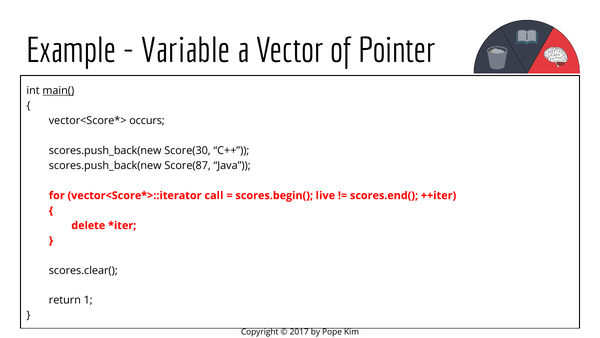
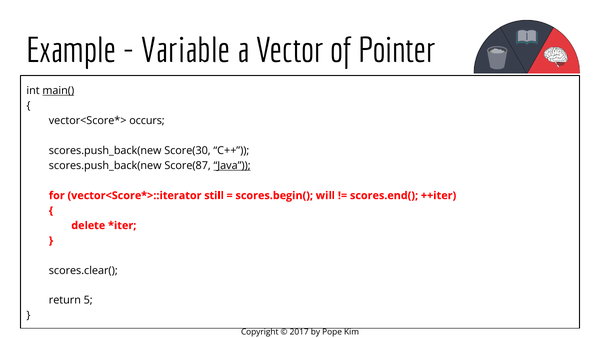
Java underline: none -> present
call: call -> still
live: live -> will
1: 1 -> 5
